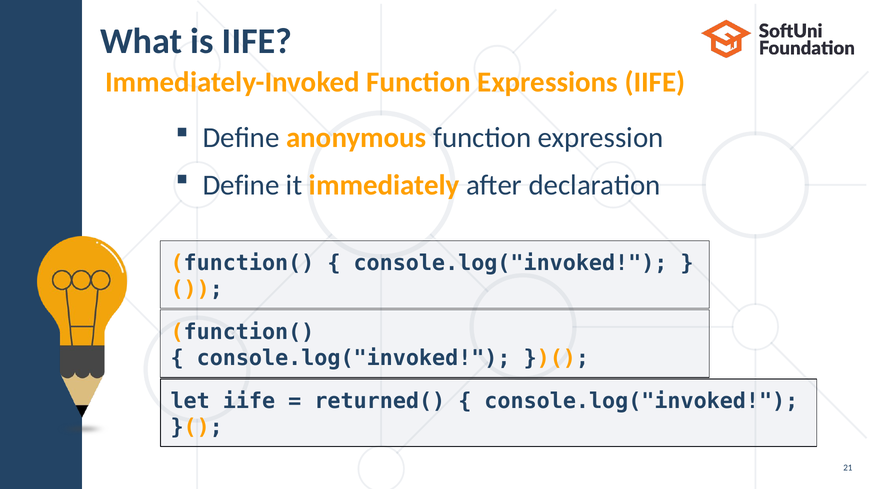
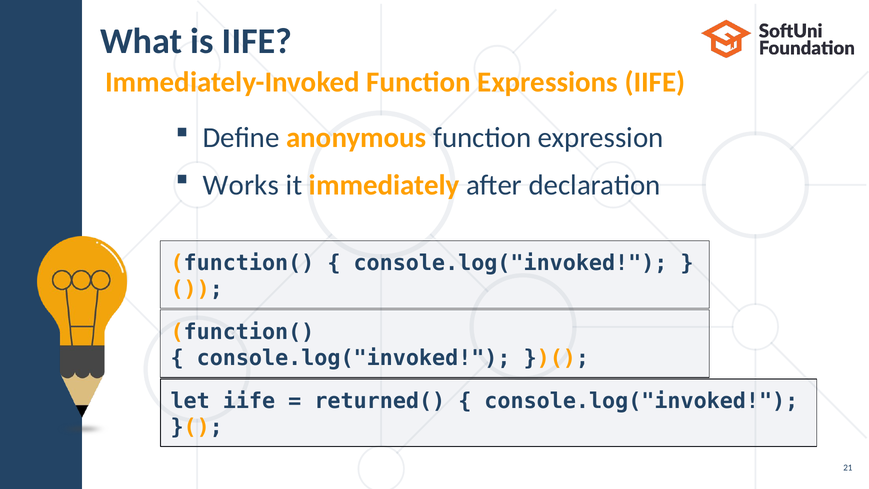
Define at (241, 185): Define -> Works
